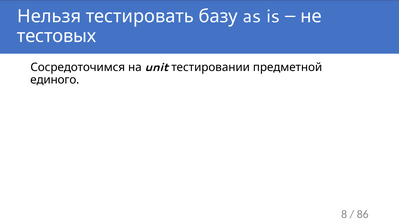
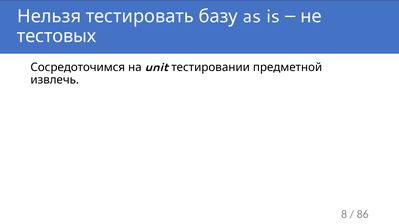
единого: единого -> извлечь
